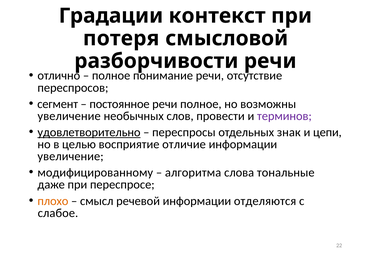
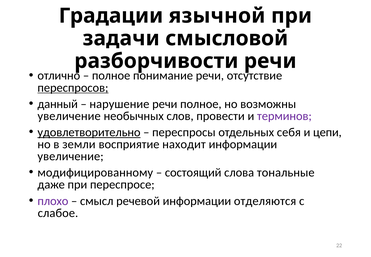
контекст: контекст -> язычной
потеря: потеря -> задачи
переспросов underline: none -> present
сегмент: сегмент -> данный
постоянное: постоянное -> нарушение
знак: знак -> себя
целью: целью -> земли
отличие: отличие -> находит
алгоритма: алгоритма -> состоящий
плохо colour: orange -> purple
